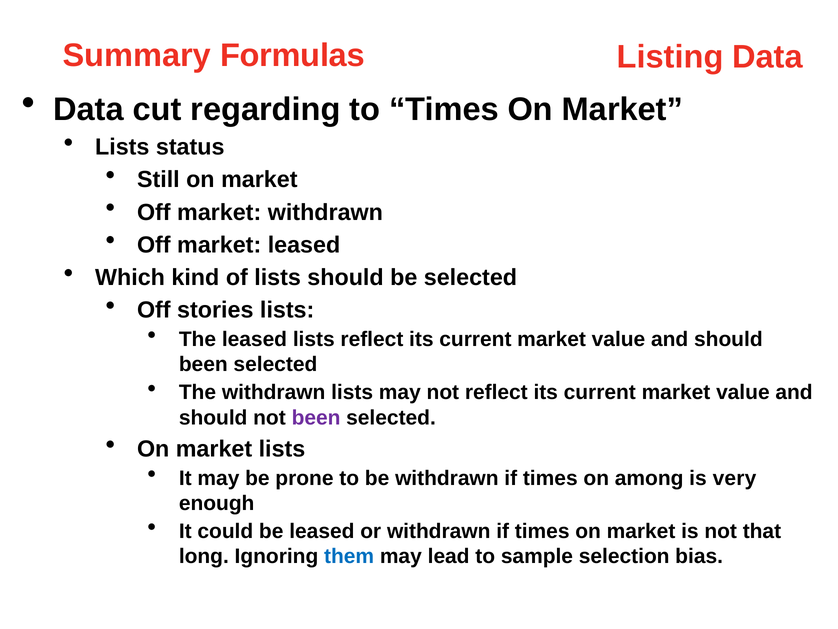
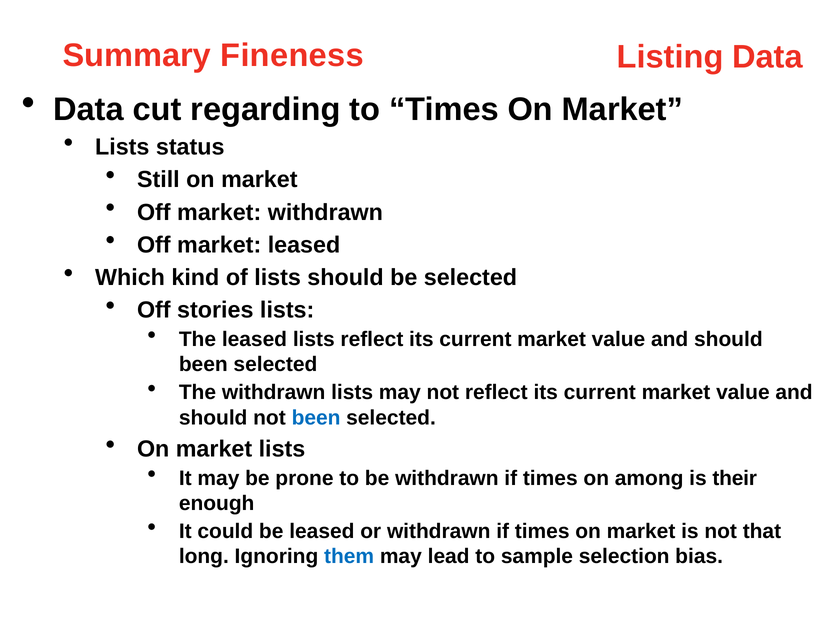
Formulas: Formulas -> Fineness
been at (316, 417) colour: purple -> blue
very: very -> their
